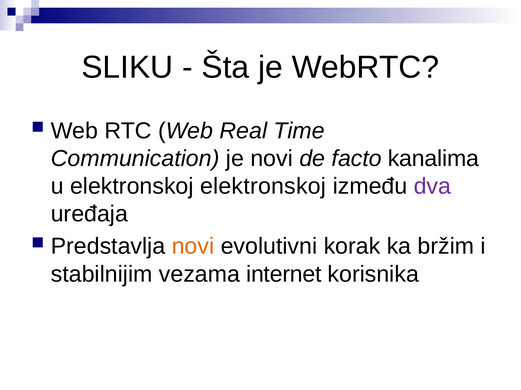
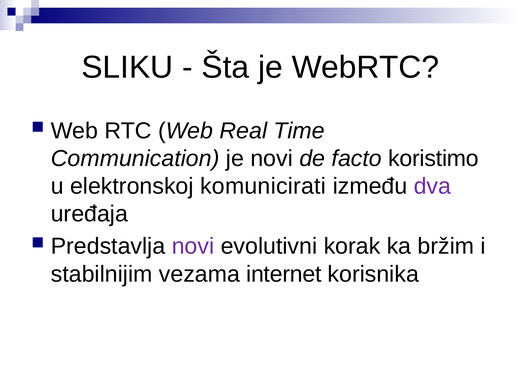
kanalima: kanalima -> koristimo
elektronskoj elektronskoj: elektronskoj -> komunicirati
novi at (193, 247) colour: orange -> purple
